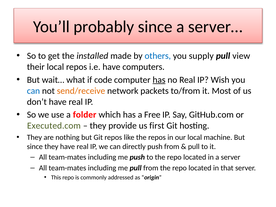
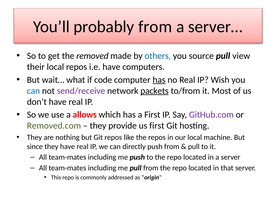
probably since: since -> from
installed: installed -> removed
supply: supply -> source
send/receive colour: orange -> purple
packets underline: none -> present
folder: folder -> allows
a Free: Free -> First
GitHub.com colour: black -> purple
Executed.com: Executed.com -> Removed.com
